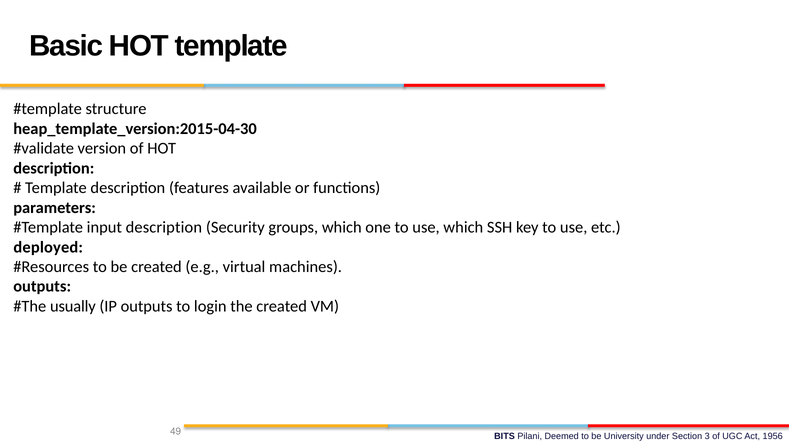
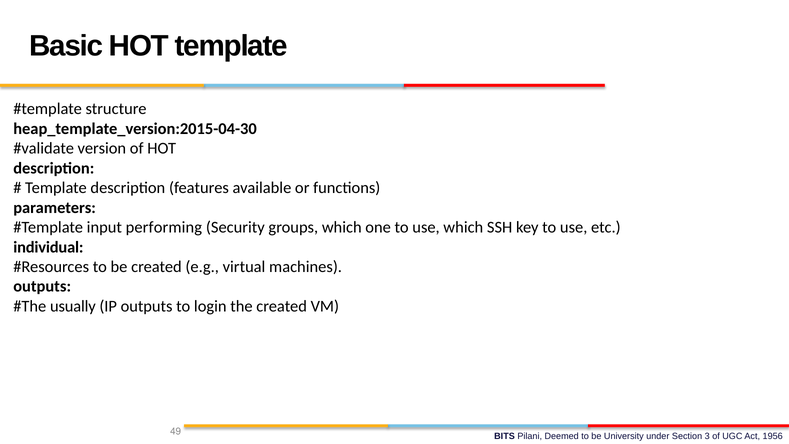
input description: description -> performing
deployed: deployed -> individual
